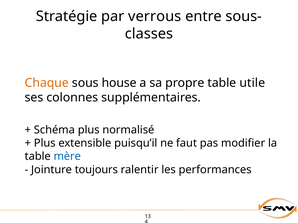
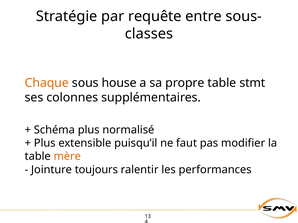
verrous: verrous -> requête
utile: utile -> stmt
mère colour: blue -> orange
